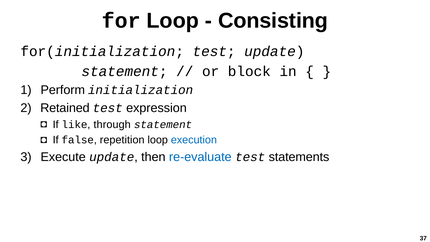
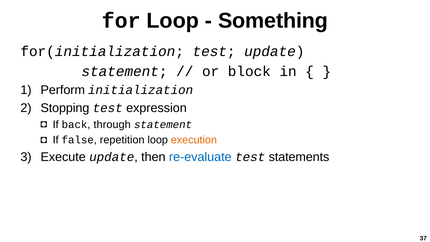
Consisting: Consisting -> Something
Retained: Retained -> Stopping
like: like -> back
execution colour: blue -> orange
